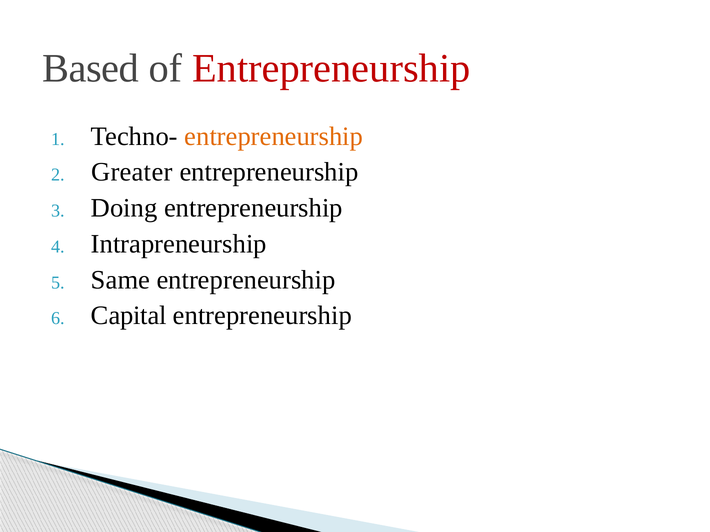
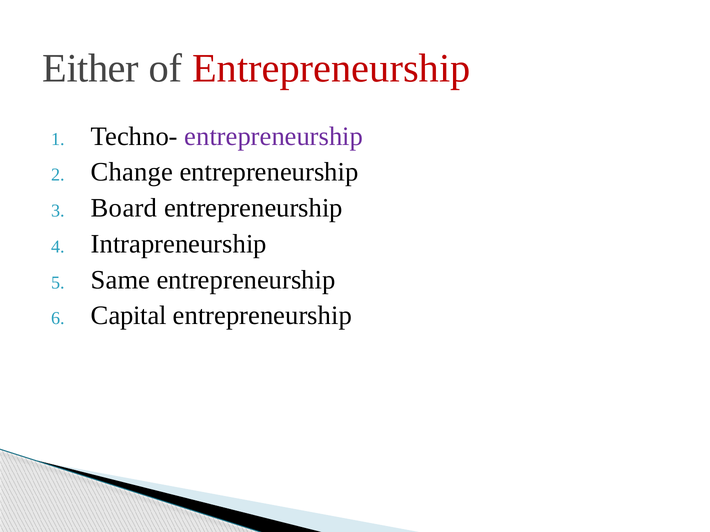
Based: Based -> Either
entrepreneurship at (274, 136) colour: orange -> purple
Greater: Greater -> Change
Doing: Doing -> Board
